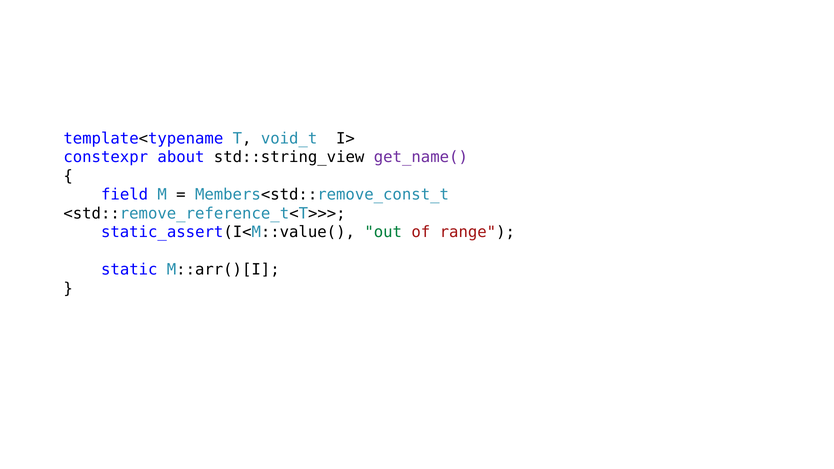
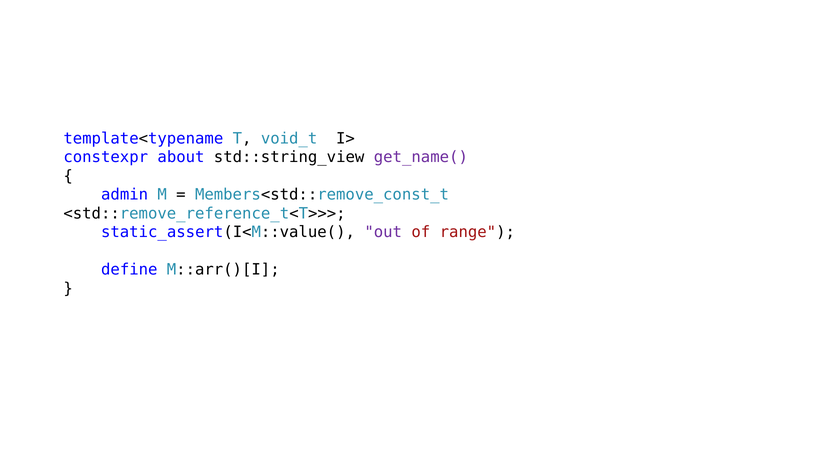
field: field -> admin
out colour: green -> purple
static: static -> define
